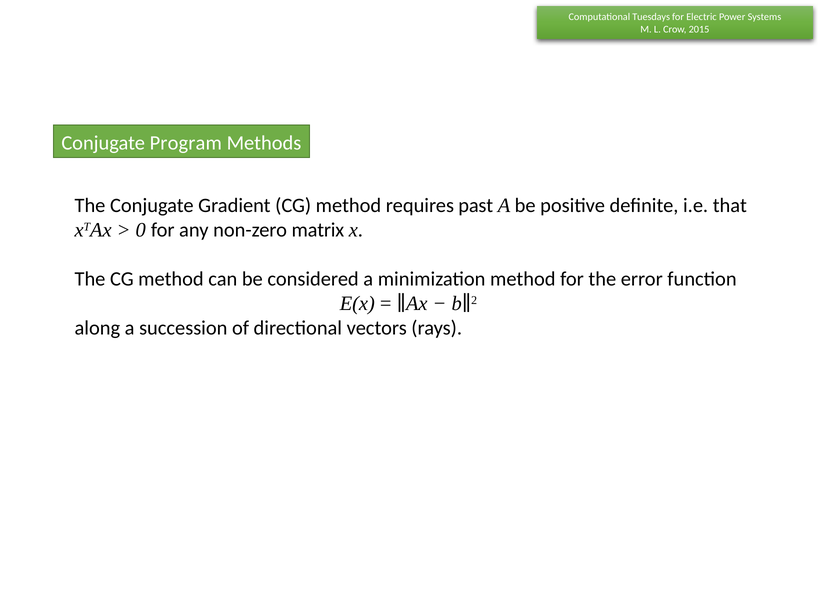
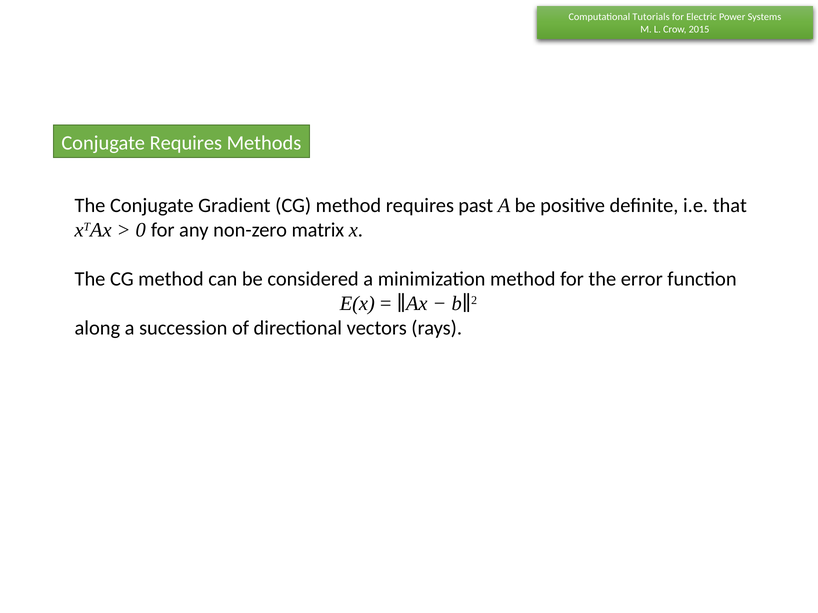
Tuesdays: Tuesdays -> Tutorials
Conjugate Program: Program -> Requires
